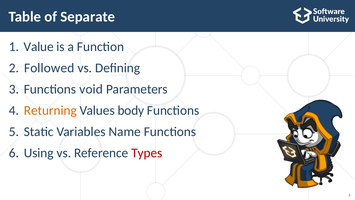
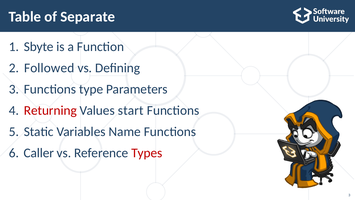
Value: Value -> Sbyte
void: void -> type
Returning colour: orange -> red
body: body -> start
Using: Using -> Caller
